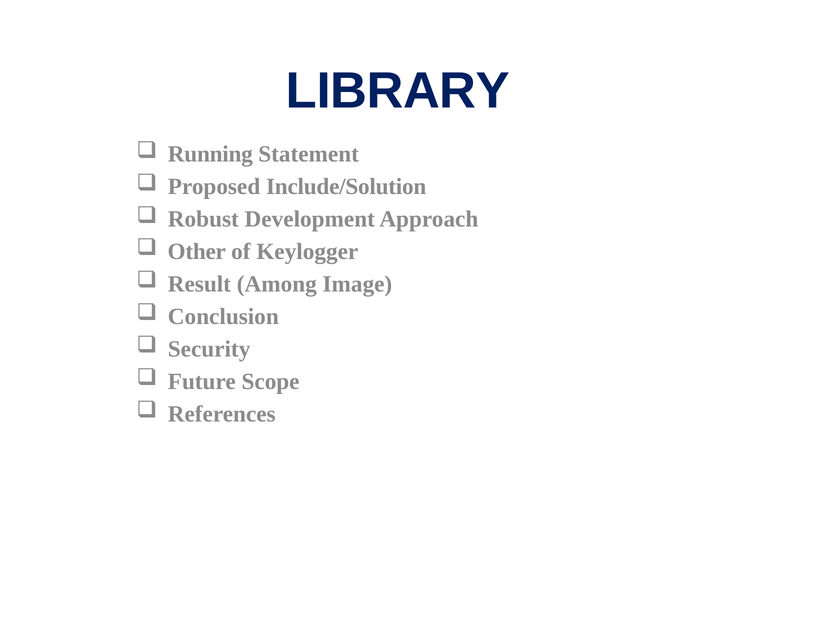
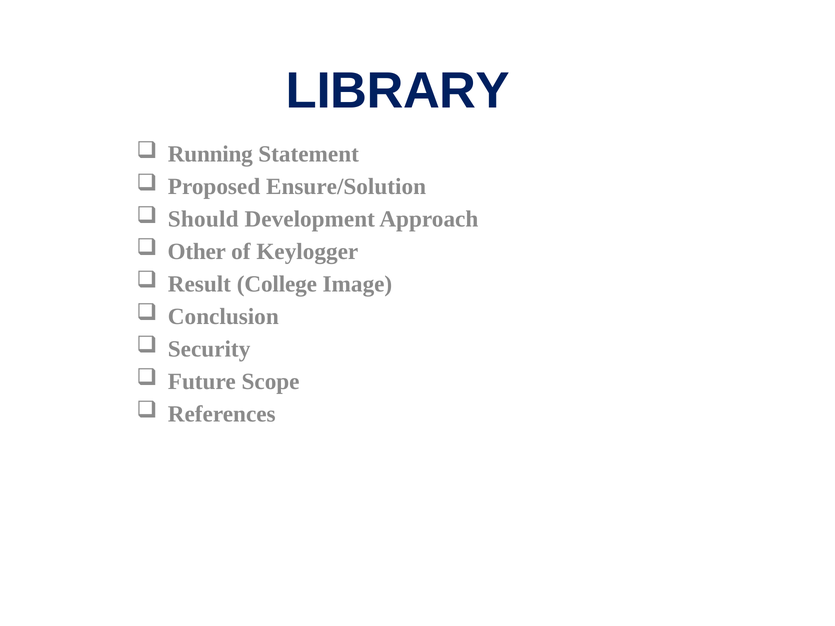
Include/Solution: Include/Solution -> Ensure/Solution
Robust: Robust -> Should
Among: Among -> College
